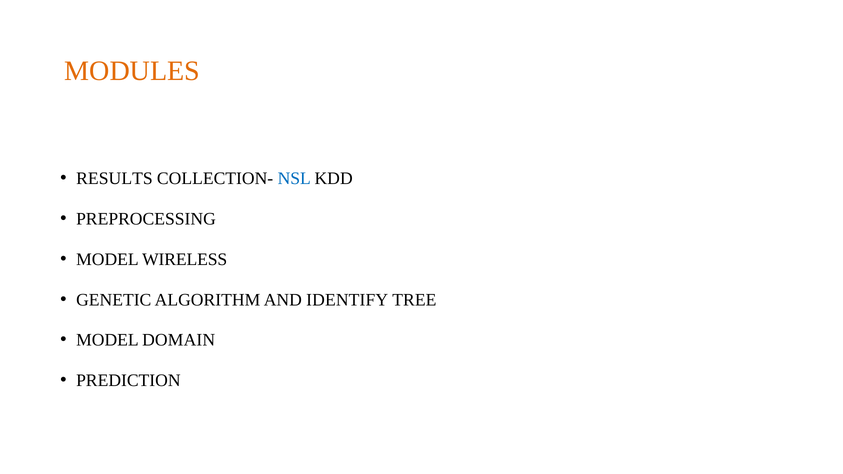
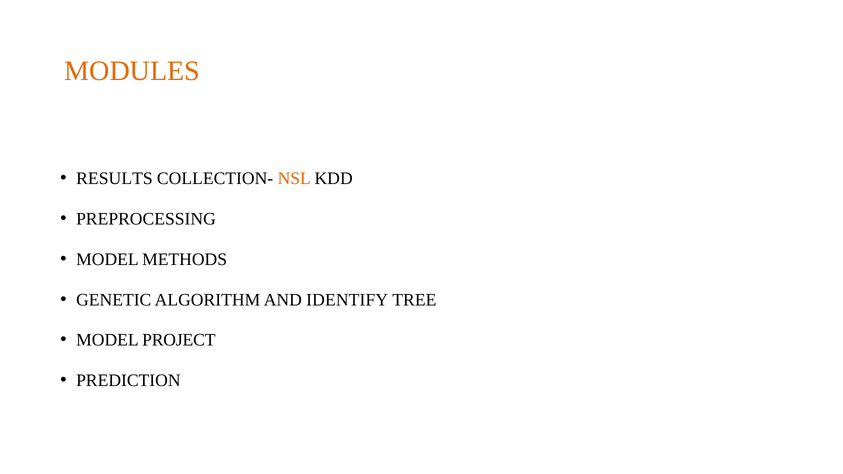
NSL colour: blue -> orange
WIRELESS: WIRELESS -> METHODS
DOMAIN: DOMAIN -> PROJECT
